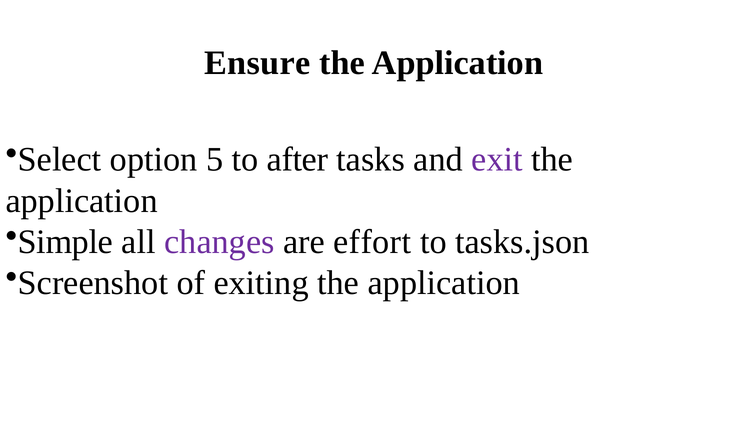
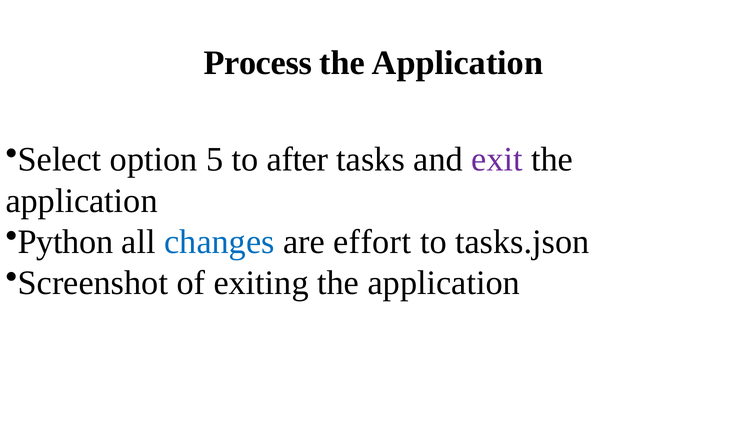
Ensure: Ensure -> Process
Simple: Simple -> Python
changes colour: purple -> blue
